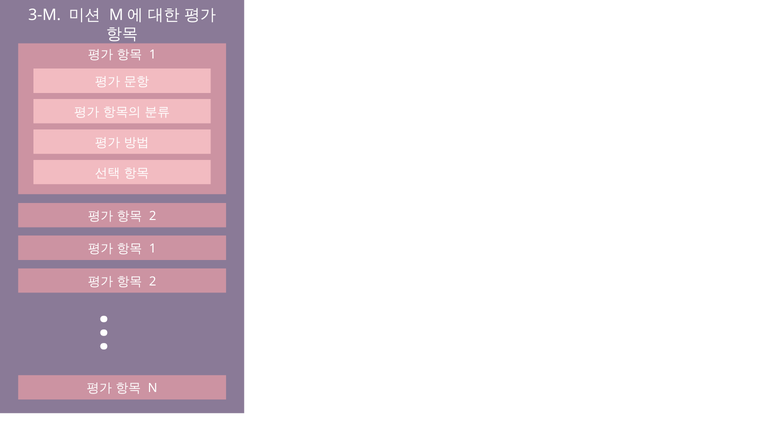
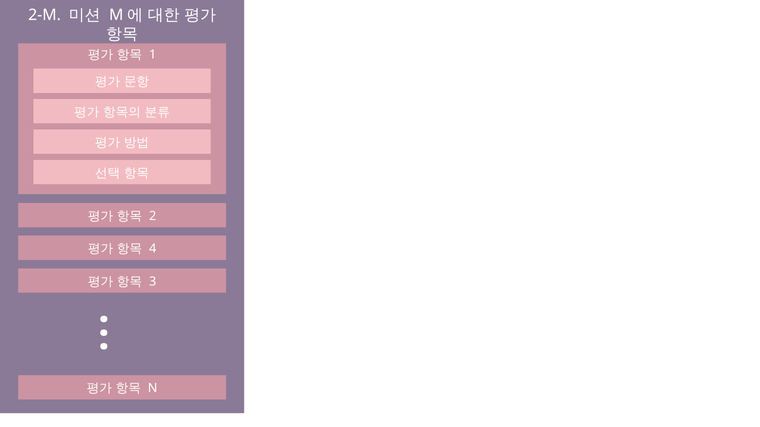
3-M: 3-M -> 2-M
1 at (153, 249): 1 -> 4
2 at (153, 282): 2 -> 3
